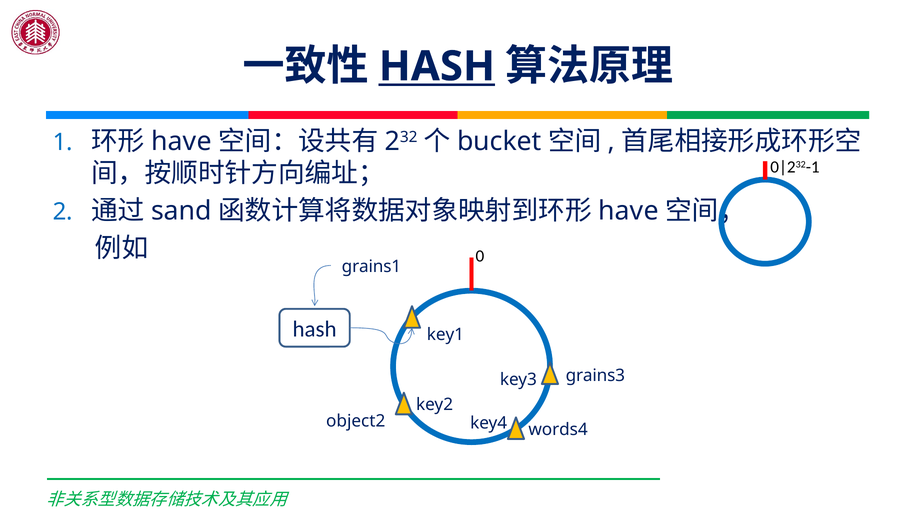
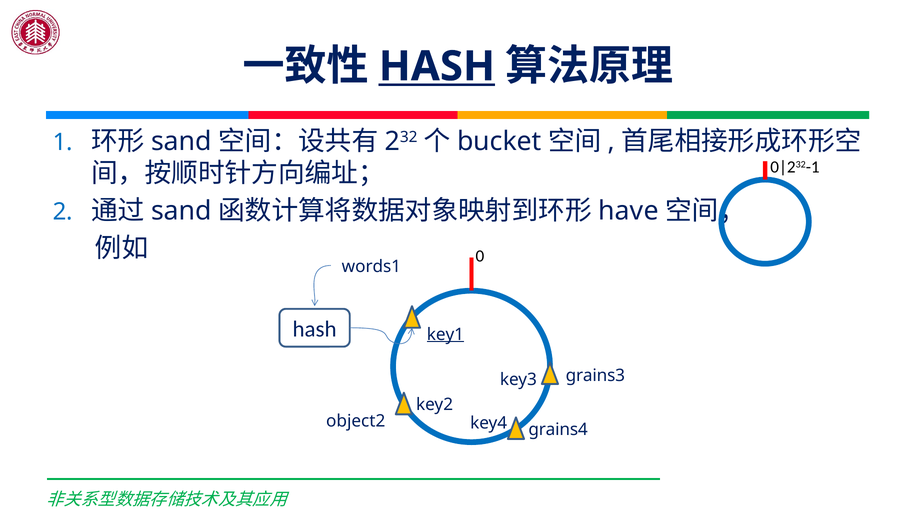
have at (181, 142): have -> sand
grains1: grains1 -> words1
key1 underline: none -> present
words4: words4 -> grains4
